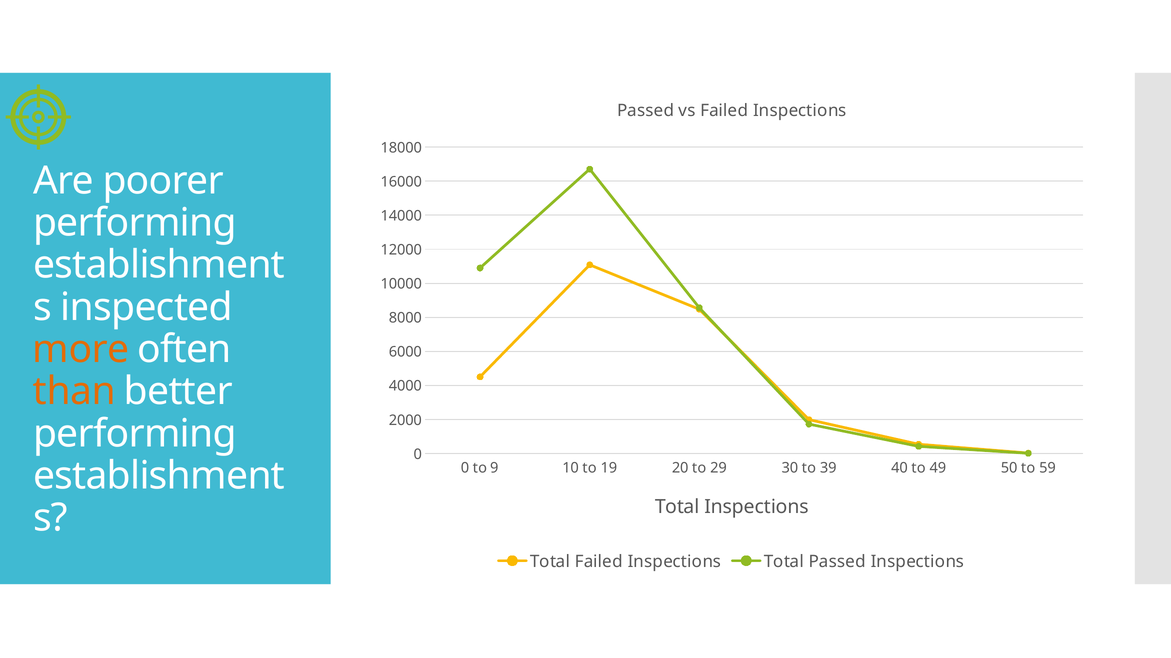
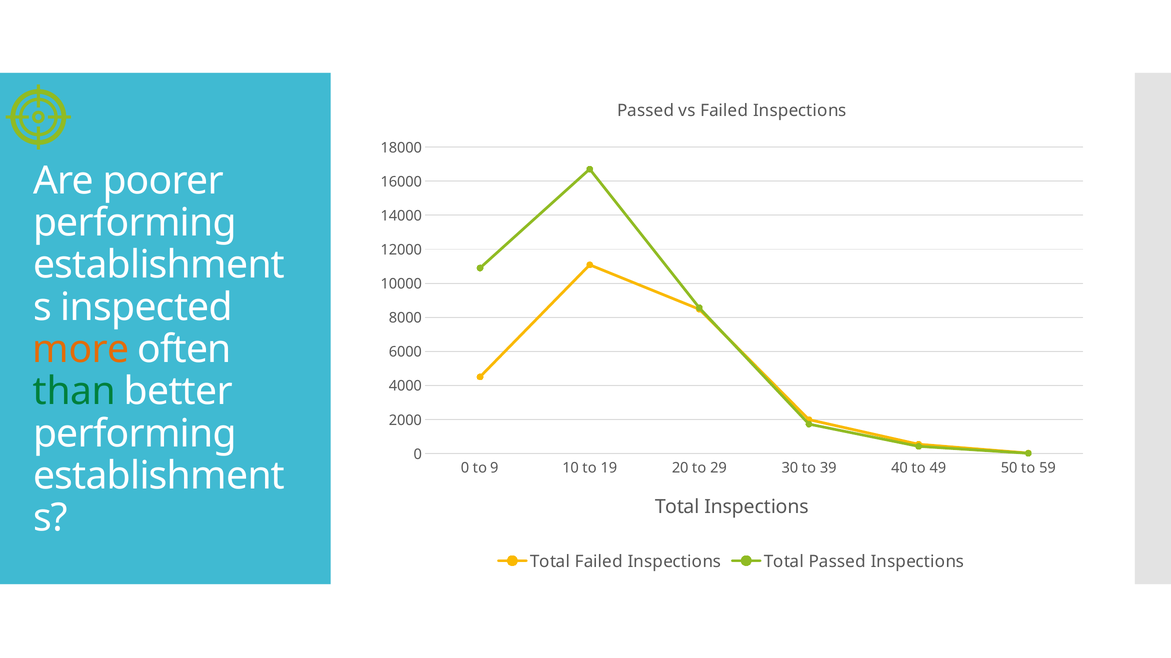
than colour: orange -> green
